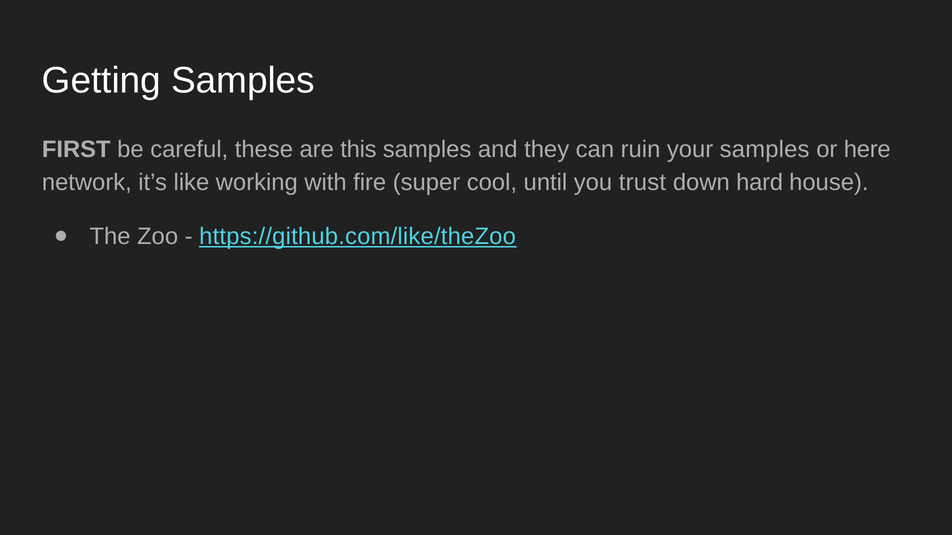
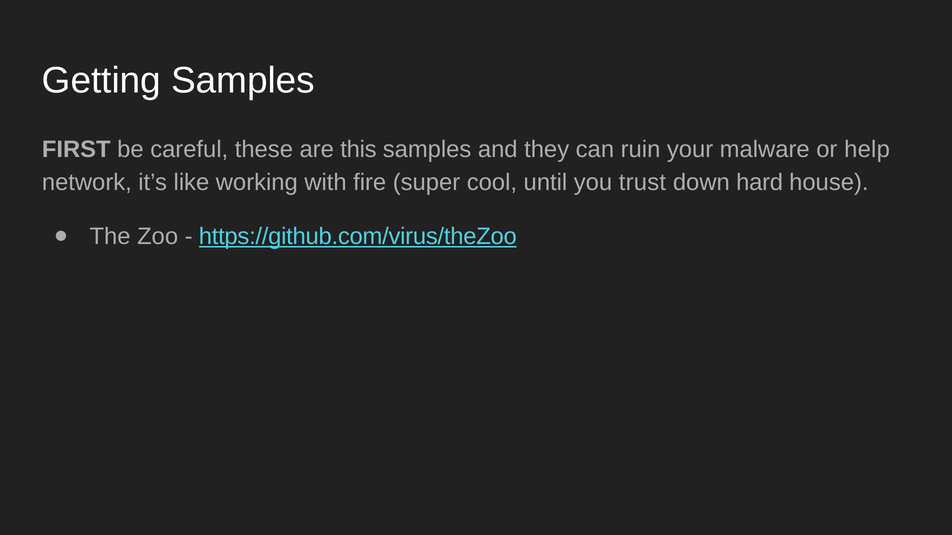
your samples: samples -> malware
here: here -> help
https://github.com/like/theZoo: https://github.com/like/theZoo -> https://github.com/virus/theZoo
